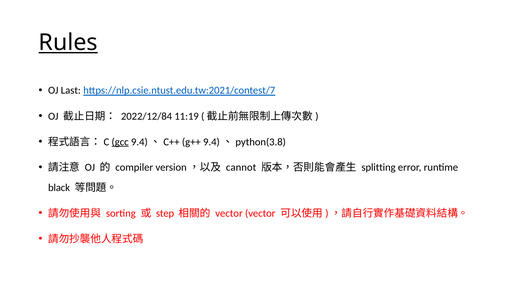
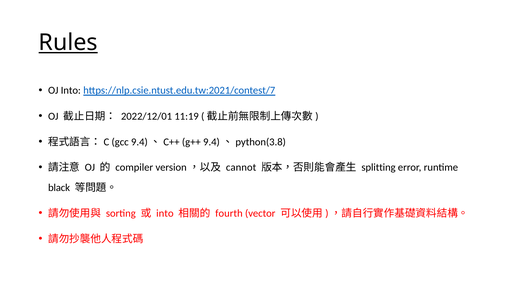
OJ Last: Last -> Into
2022/12/84: 2022/12/84 -> 2022/12/01
gcc underline: present -> none
step at (165, 213): step -> into
vector at (229, 213): vector -> fourth
